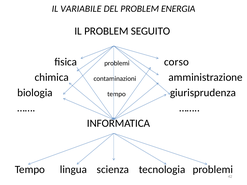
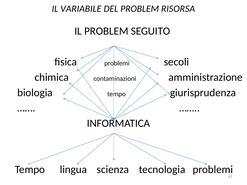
ENERGIA: ENERGIA -> RISORSA
corso: corso -> secoli
